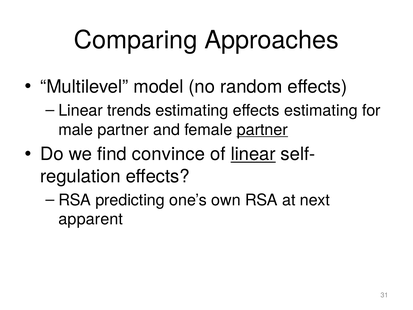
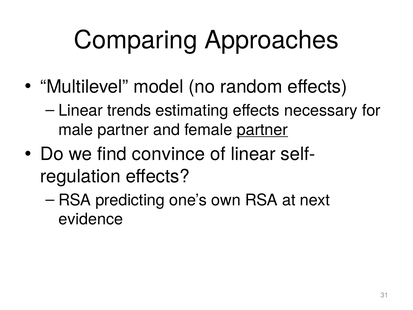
effects estimating: estimating -> necessary
linear at (253, 154) underline: present -> none
apparent: apparent -> evidence
